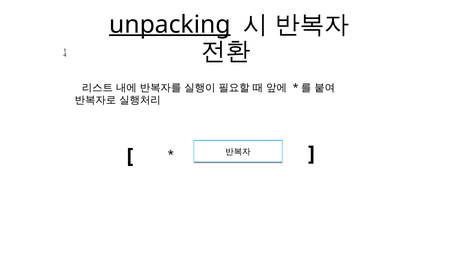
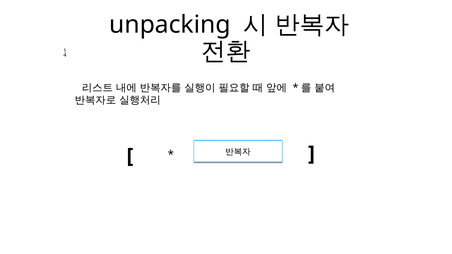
unpacking underline: present -> none
